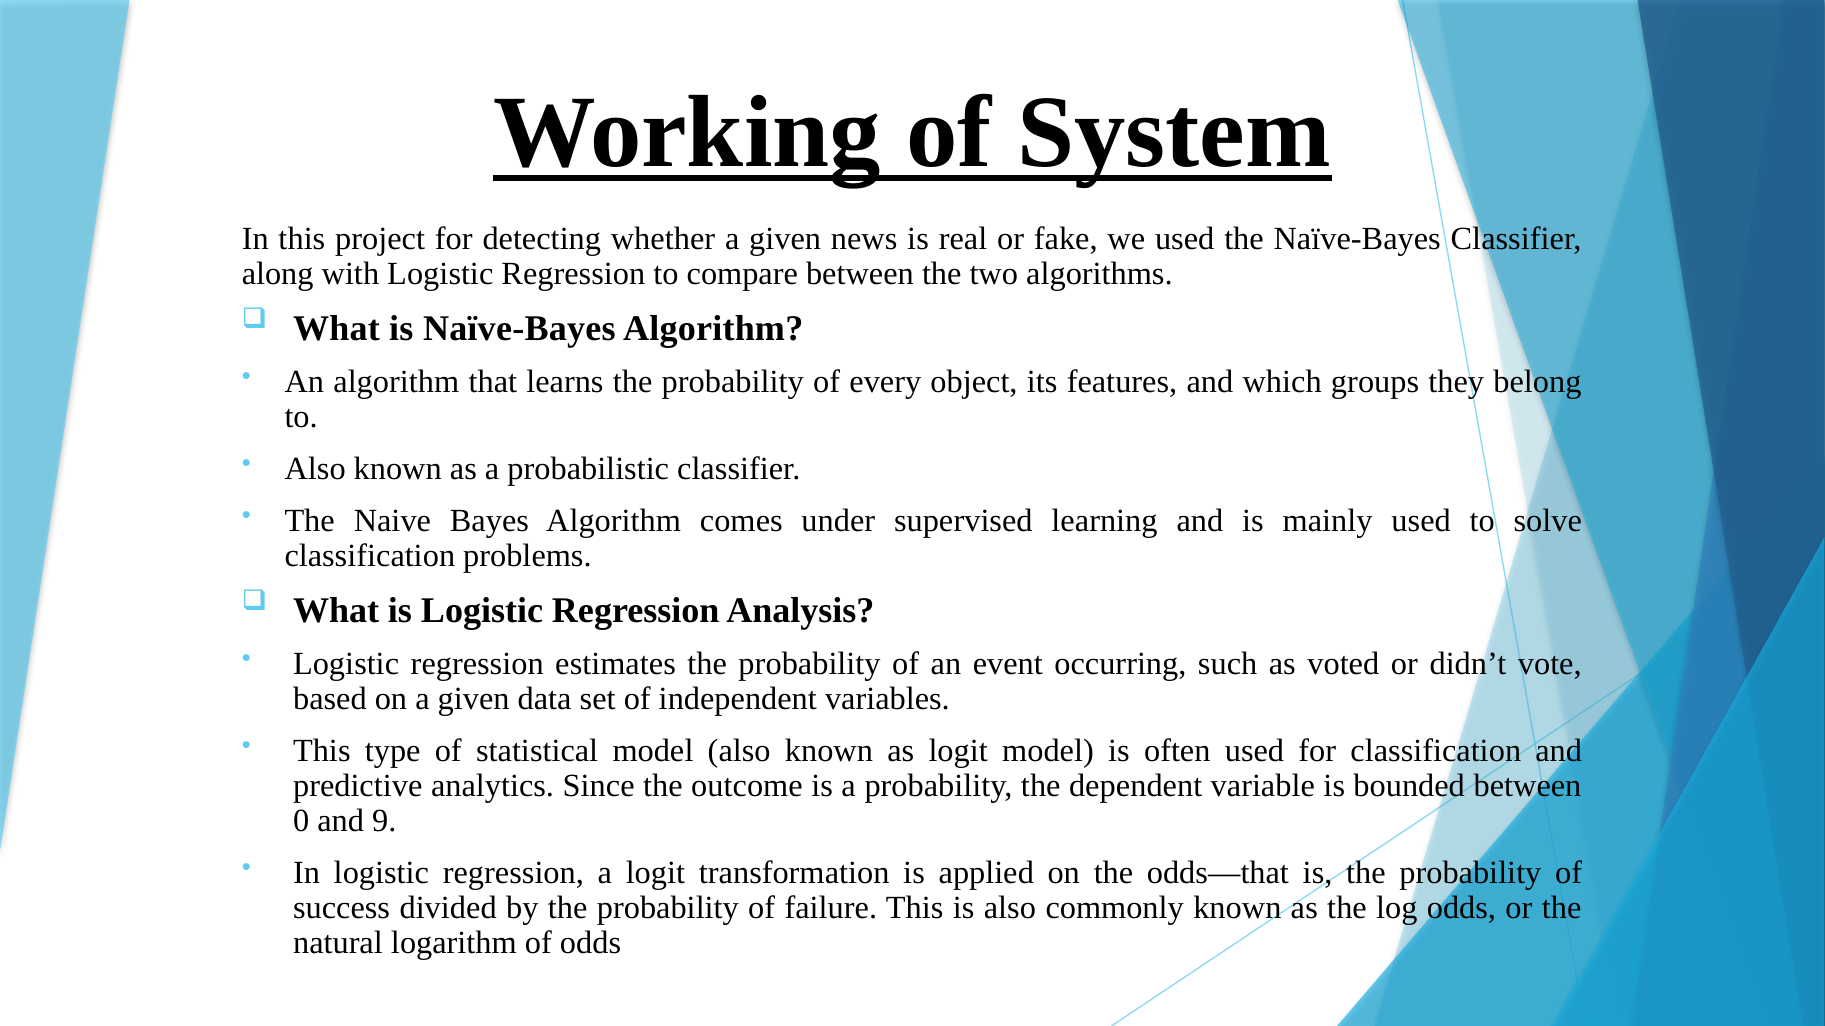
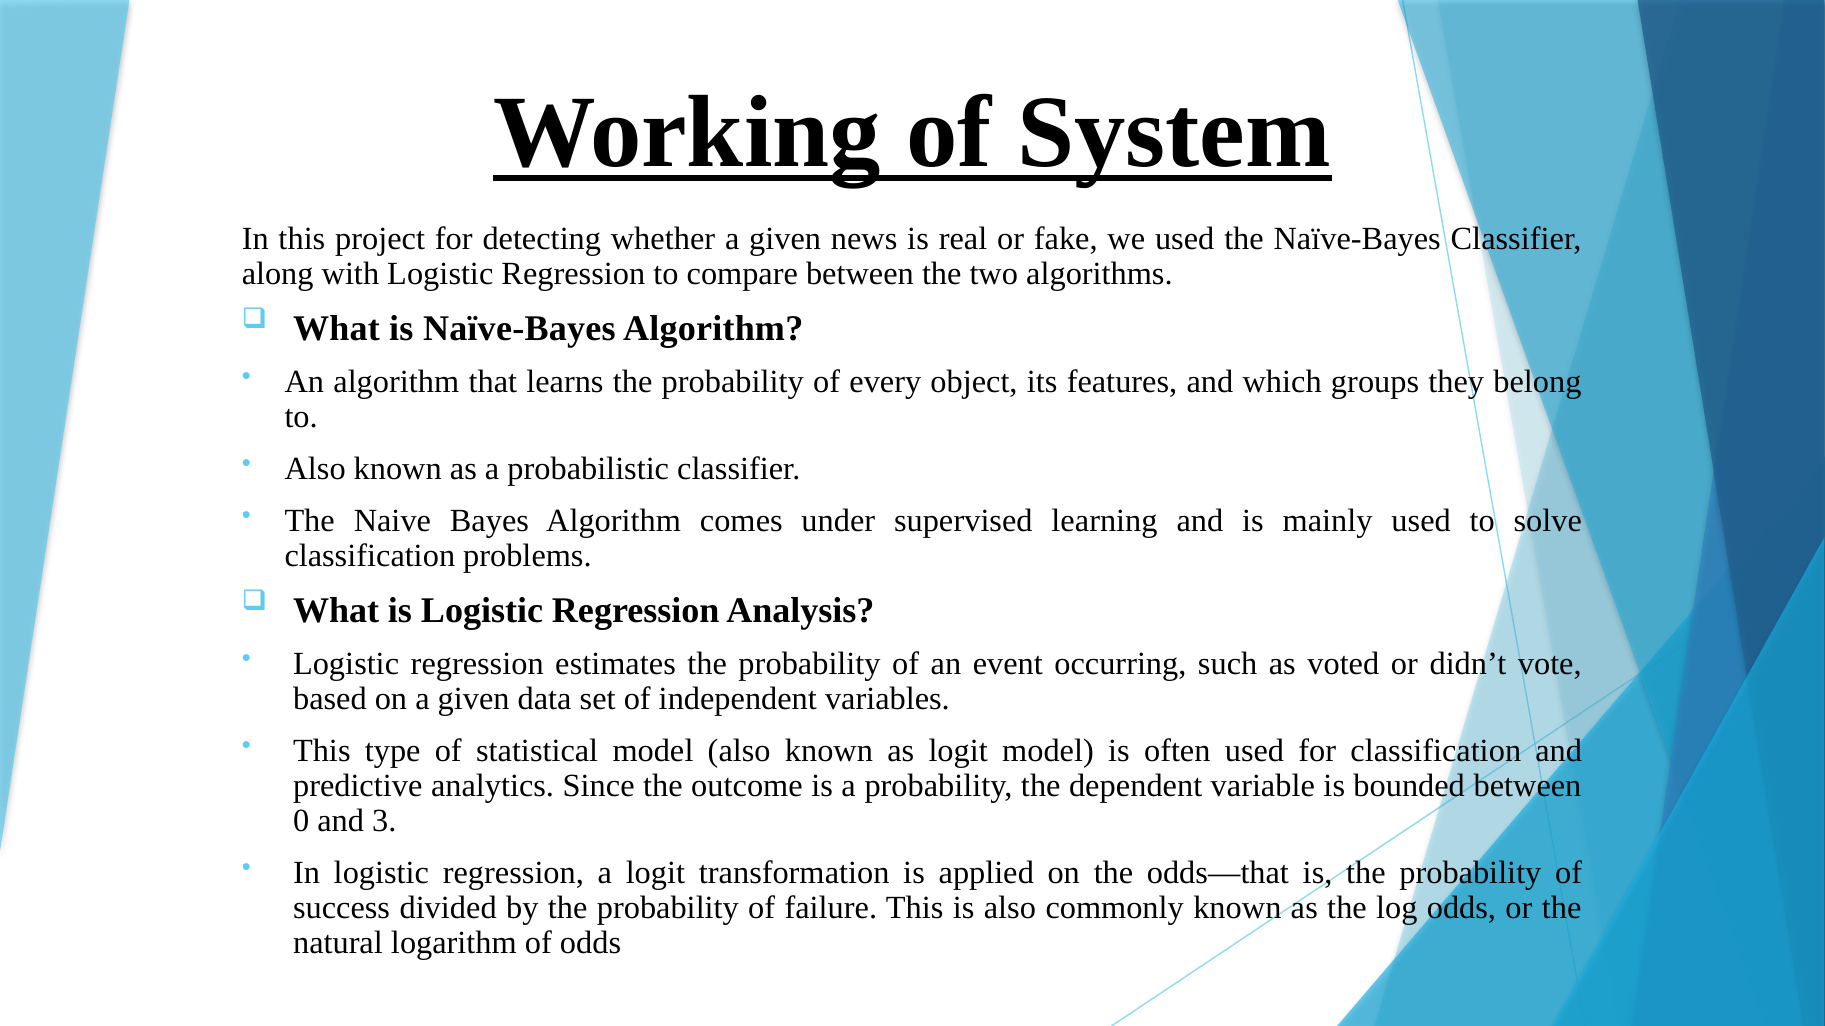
9: 9 -> 3
